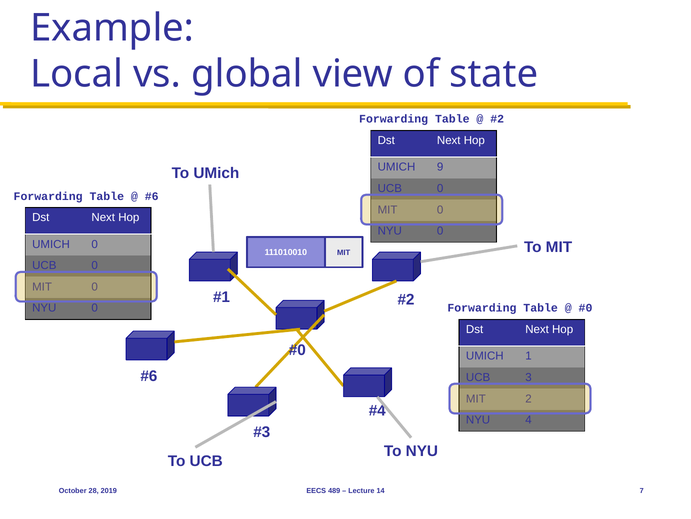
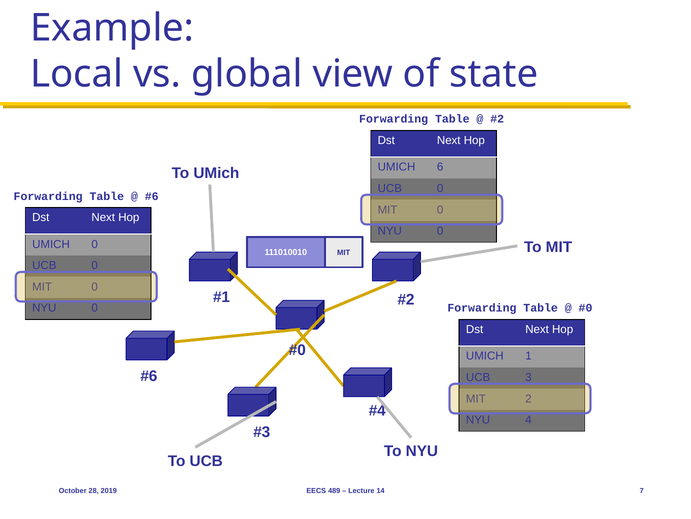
9: 9 -> 6
